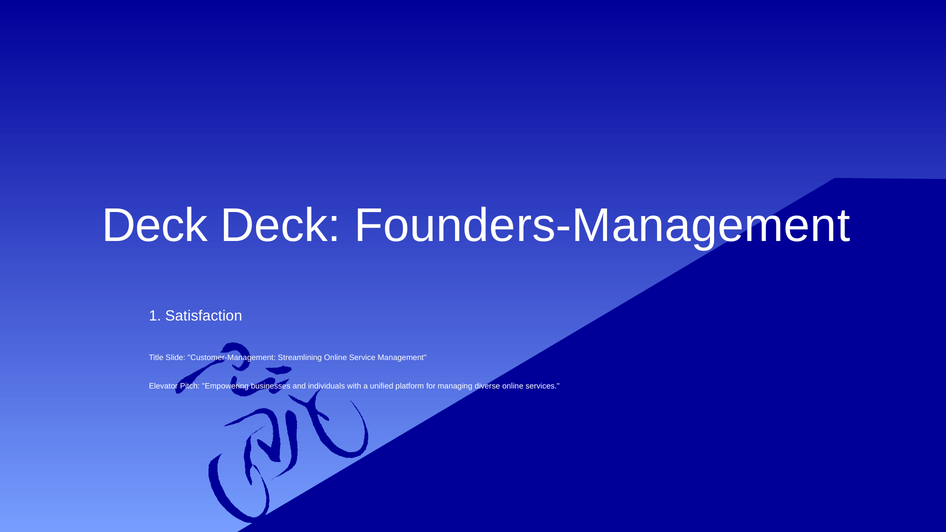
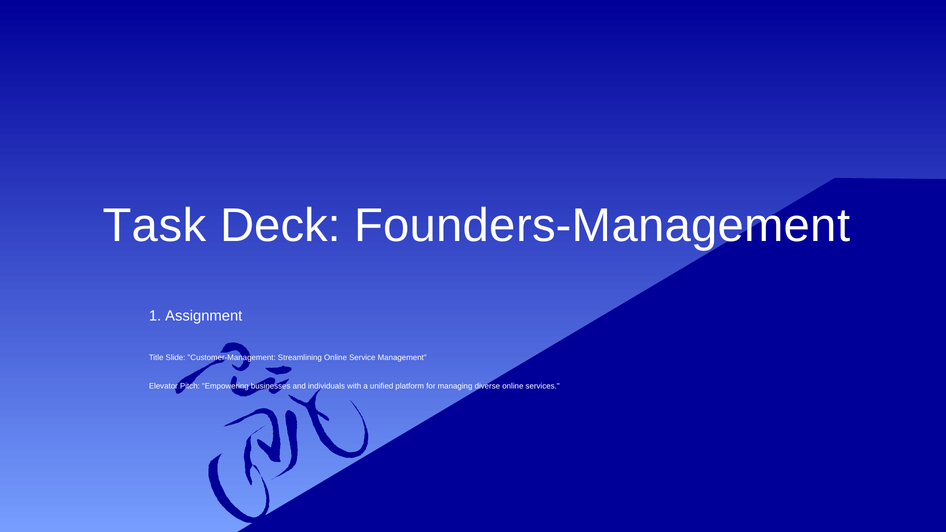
Deck at (155, 226): Deck -> Task
Satisfaction: Satisfaction -> Assignment
